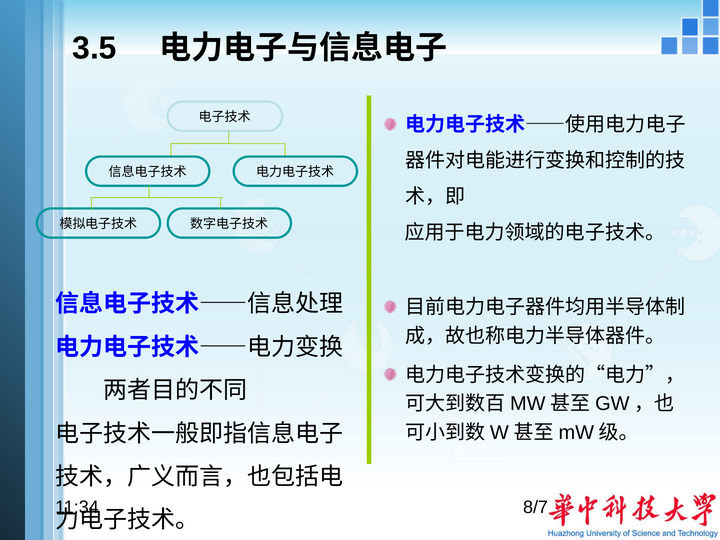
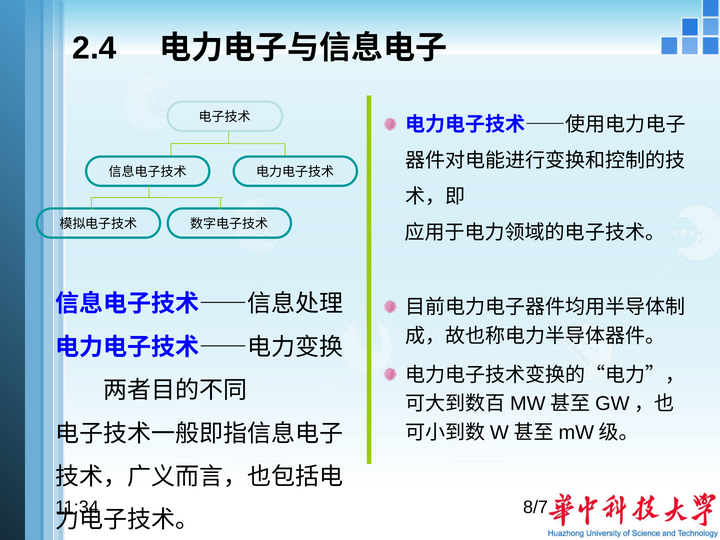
3.5: 3.5 -> 2.4
